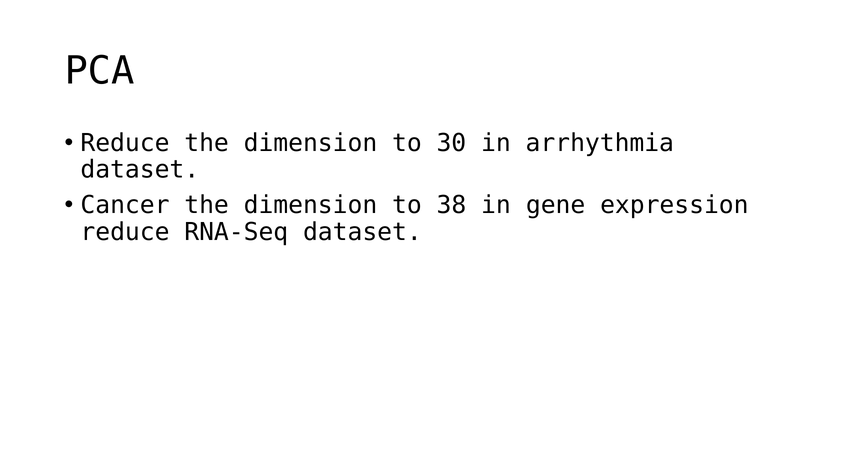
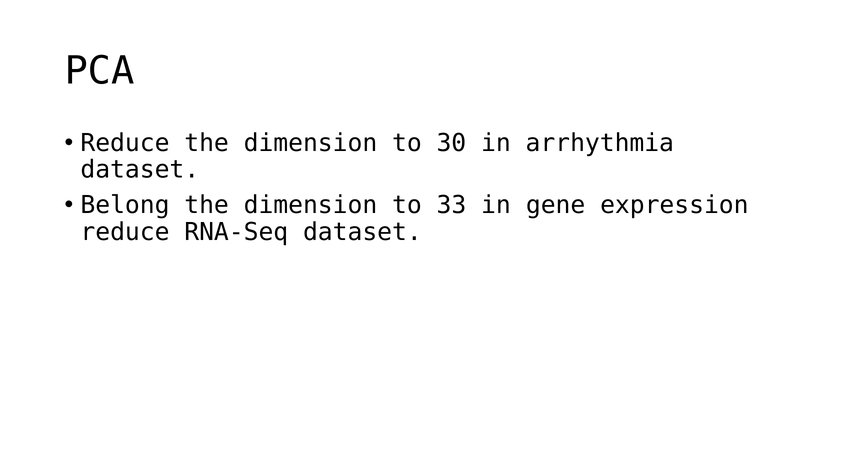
Cancer: Cancer -> Belong
38: 38 -> 33
